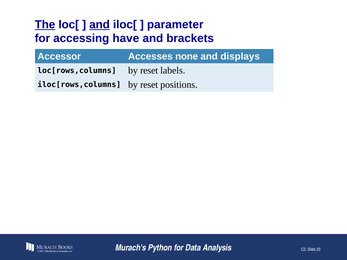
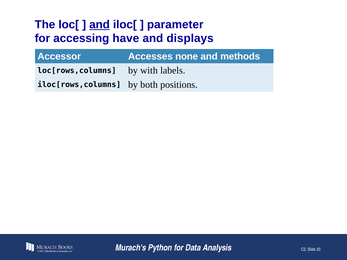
The underline: present -> none
brackets: brackets -> displays
displays: displays -> methods
loc[rows,columns by reset: reset -> with
iloc[rows,columns by reset: reset -> both
